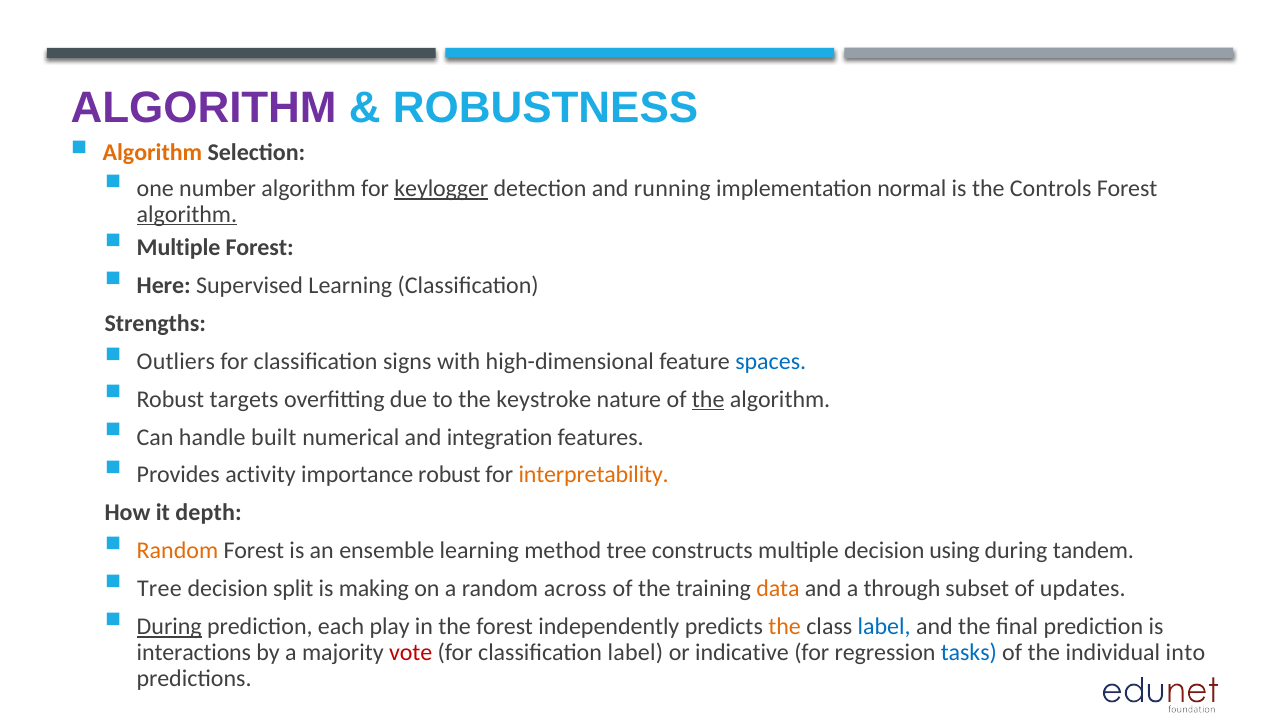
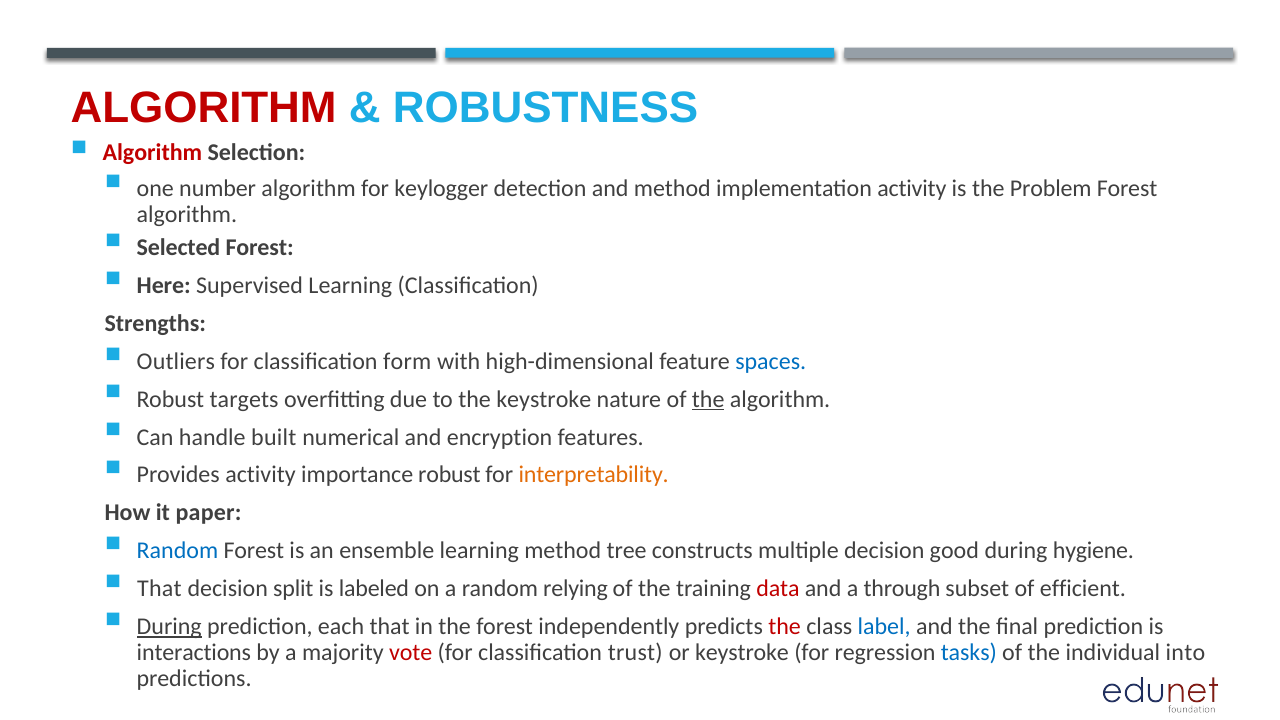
ALGORITHM at (204, 108) colour: purple -> red
Algorithm at (152, 152) colour: orange -> red
keylogger underline: present -> none
and running: running -> method
implementation normal: normal -> activity
Controls: Controls -> Problem
algorithm at (187, 214) underline: present -> none
Multiple at (179, 248): Multiple -> Selected
signs: signs -> form
integration: integration -> encryption
depth: depth -> paper
Random at (177, 551) colour: orange -> blue
using: using -> good
tandem: tandem -> hygiene
Tree at (159, 589): Tree -> That
making: making -> labeled
across: across -> relying
data colour: orange -> red
updates: updates -> efficient
each play: play -> that
the at (785, 626) colour: orange -> red
classification label: label -> trust
or indicative: indicative -> keystroke
